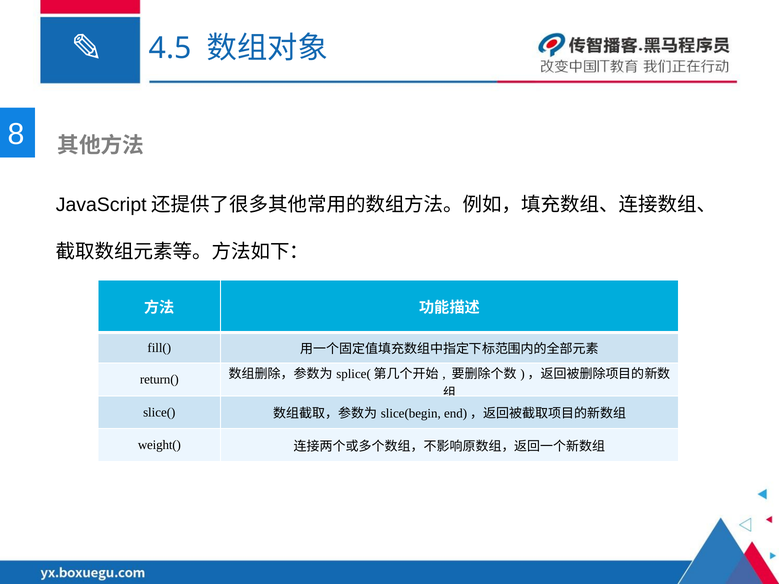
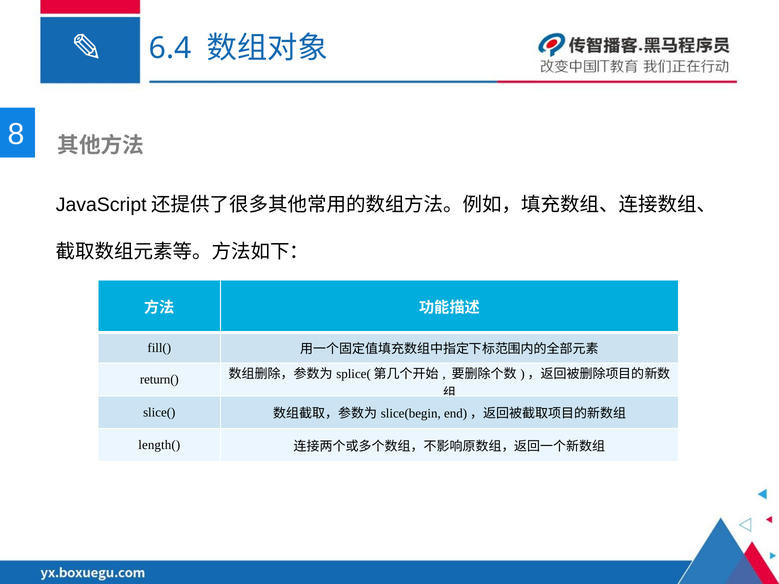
4.5: 4.5 -> 6.4
weight(: weight( -> length(
